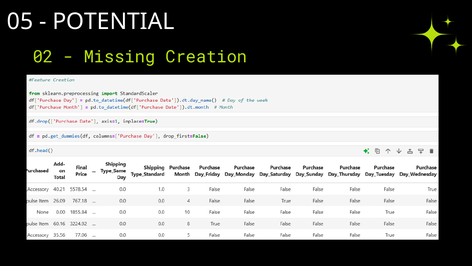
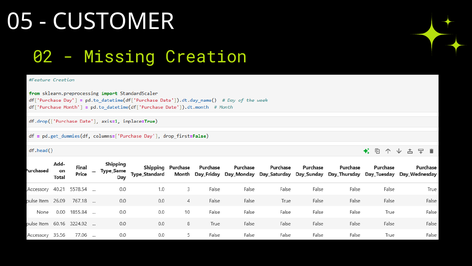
POTENTIAL: POTENTIAL -> CUSTOMER
